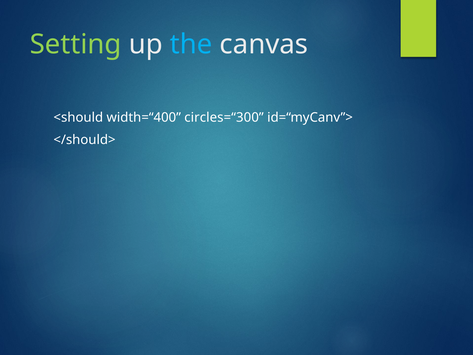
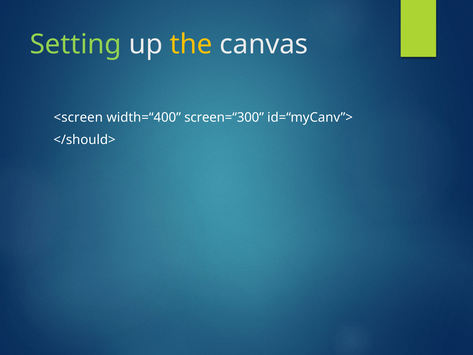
the colour: light blue -> yellow
<should: <should -> <screen
circles=“300: circles=“300 -> screen=“300
